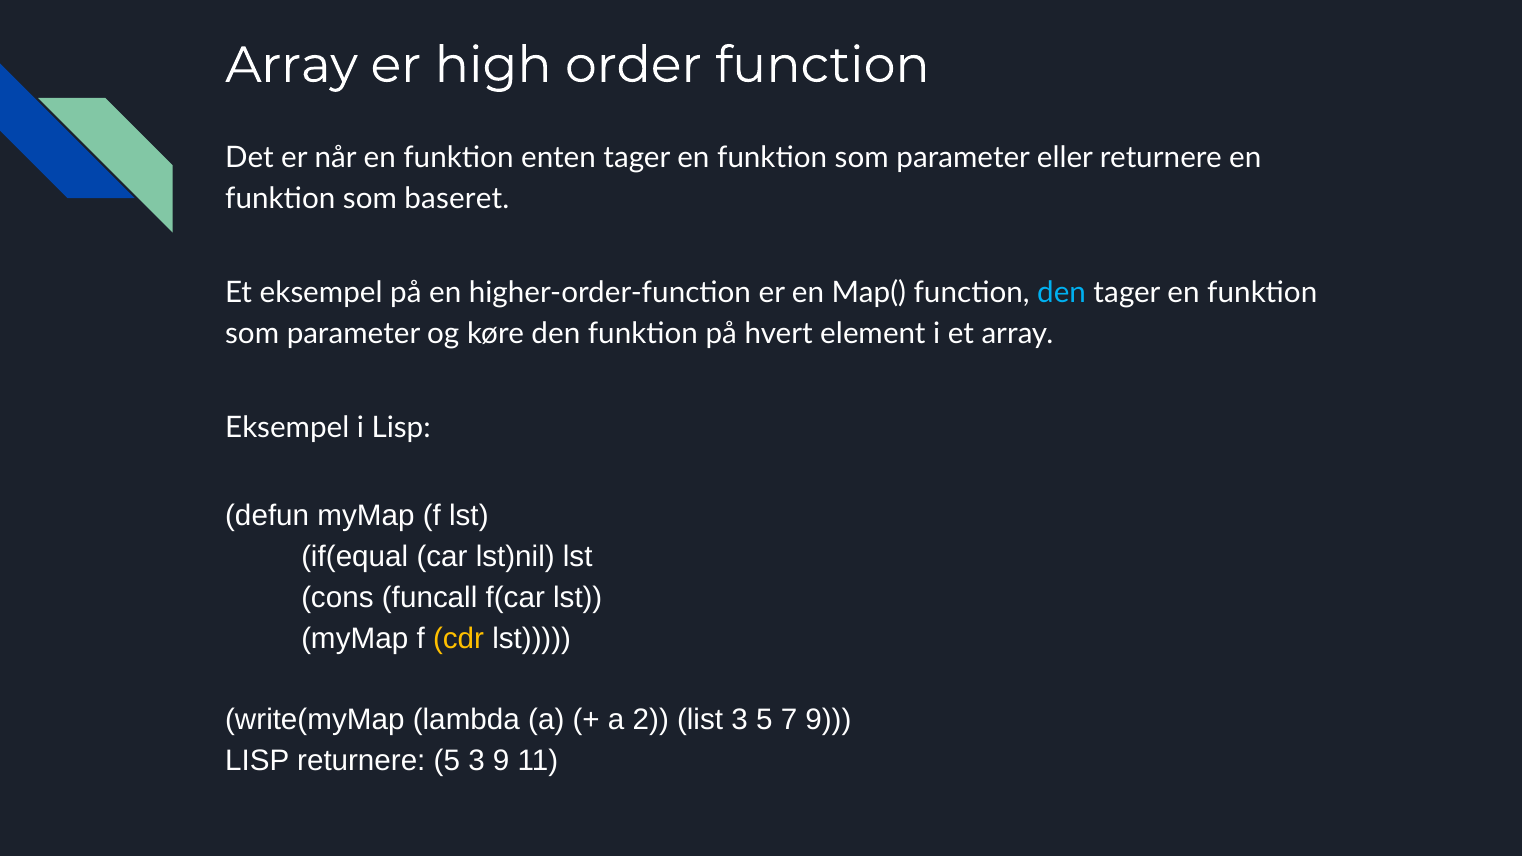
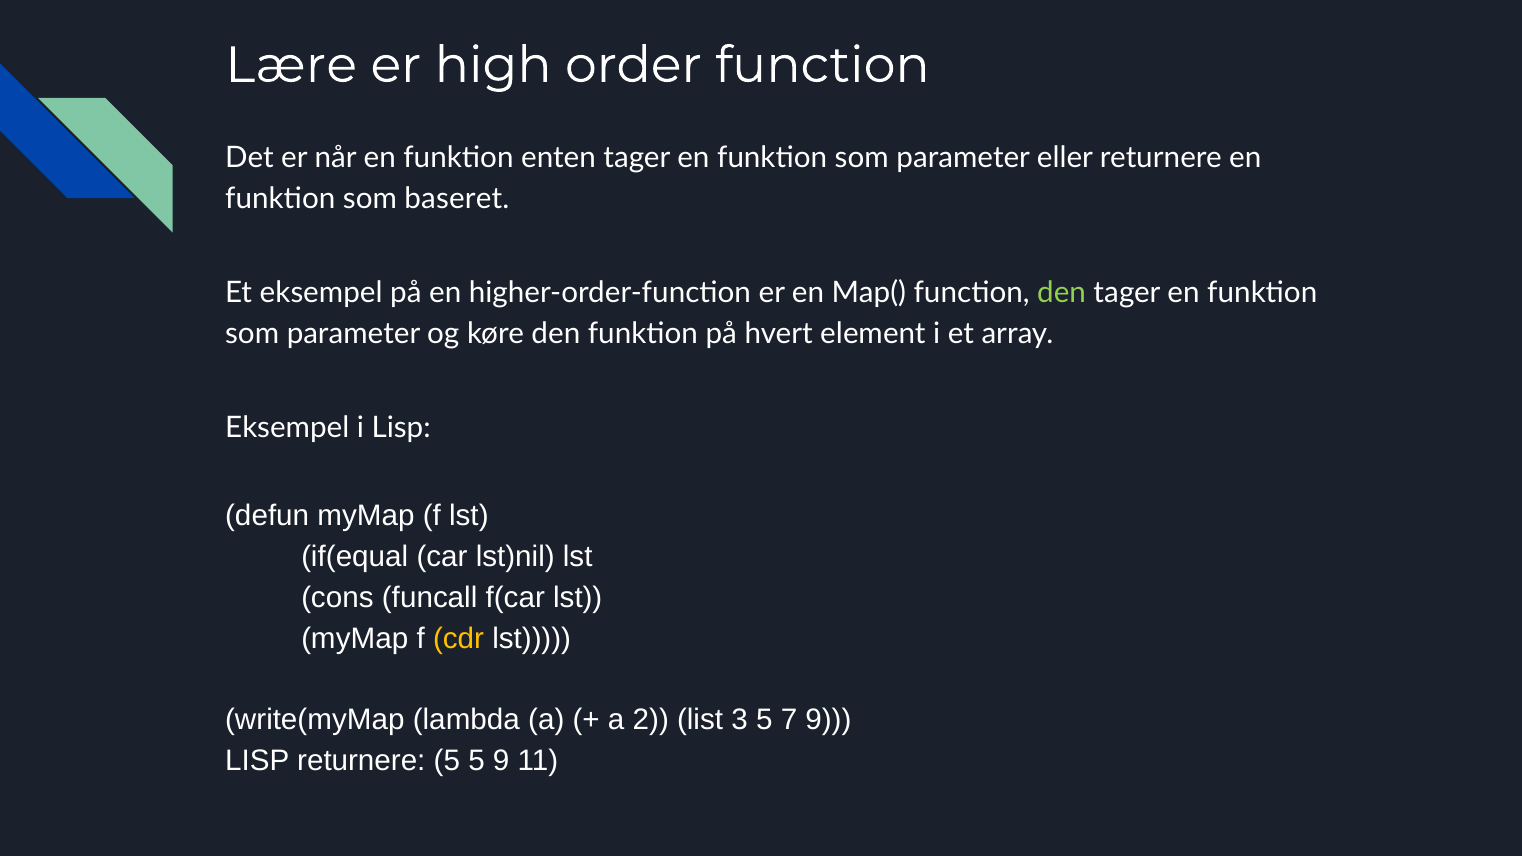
Array at (292, 65): Array -> Lære
den at (1062, 293) colour: light blue -> light green
5 3: 3 -> 5
